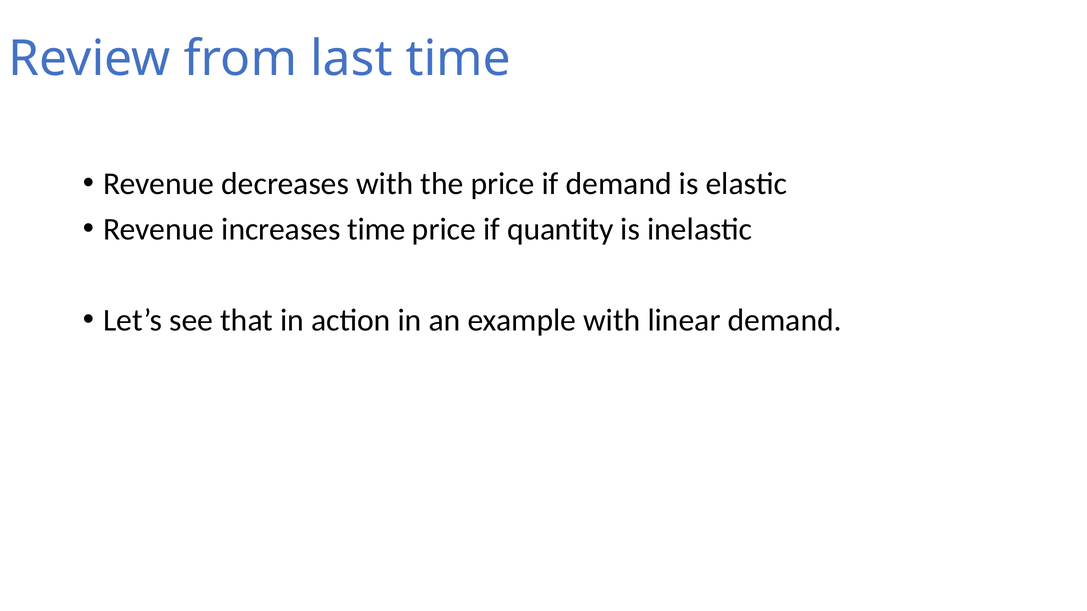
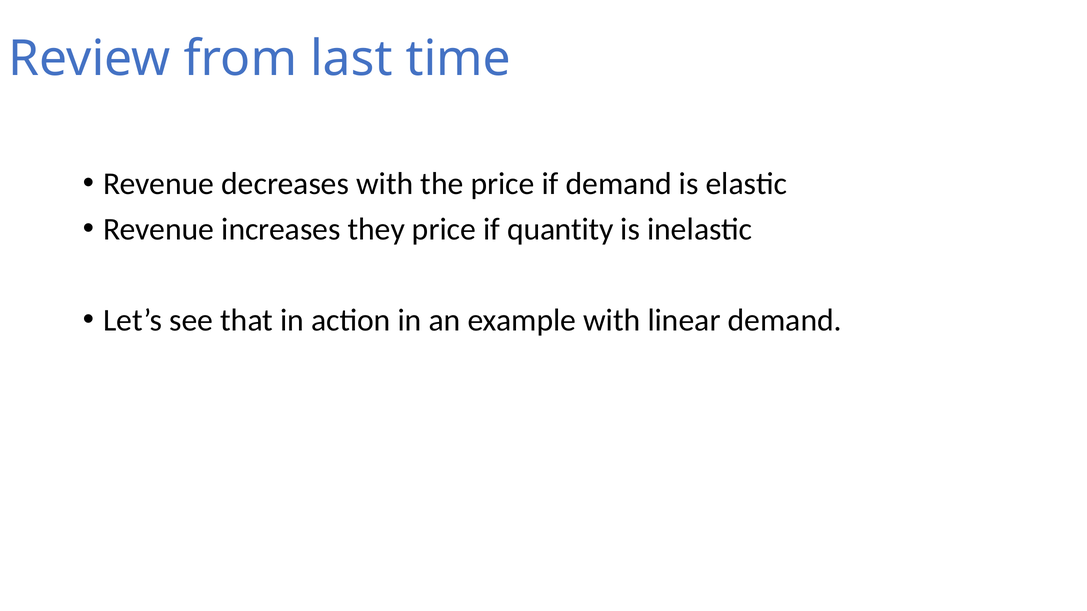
increases time: time -> they
